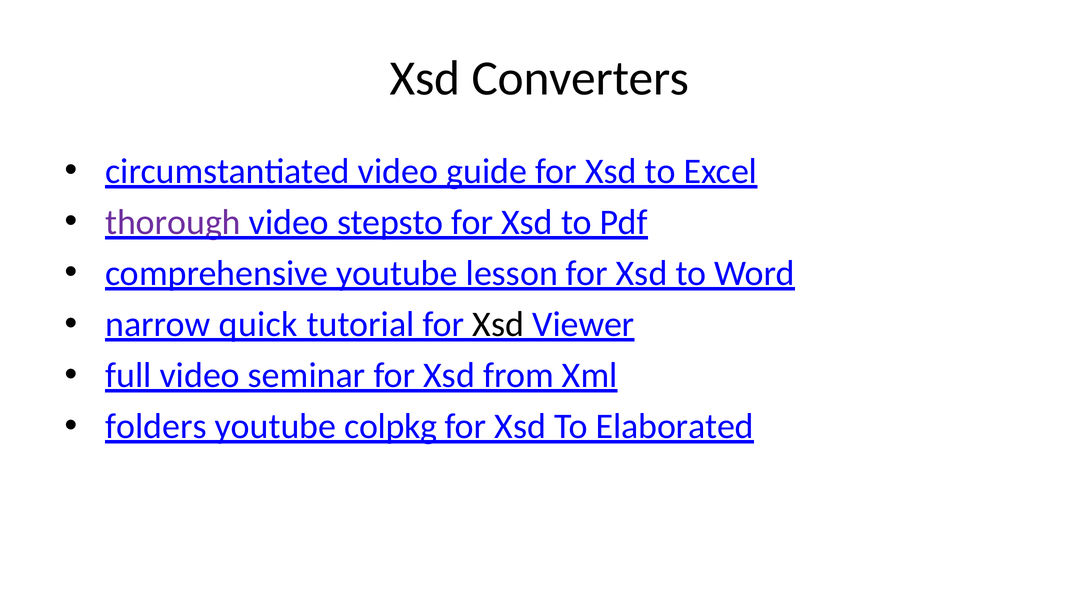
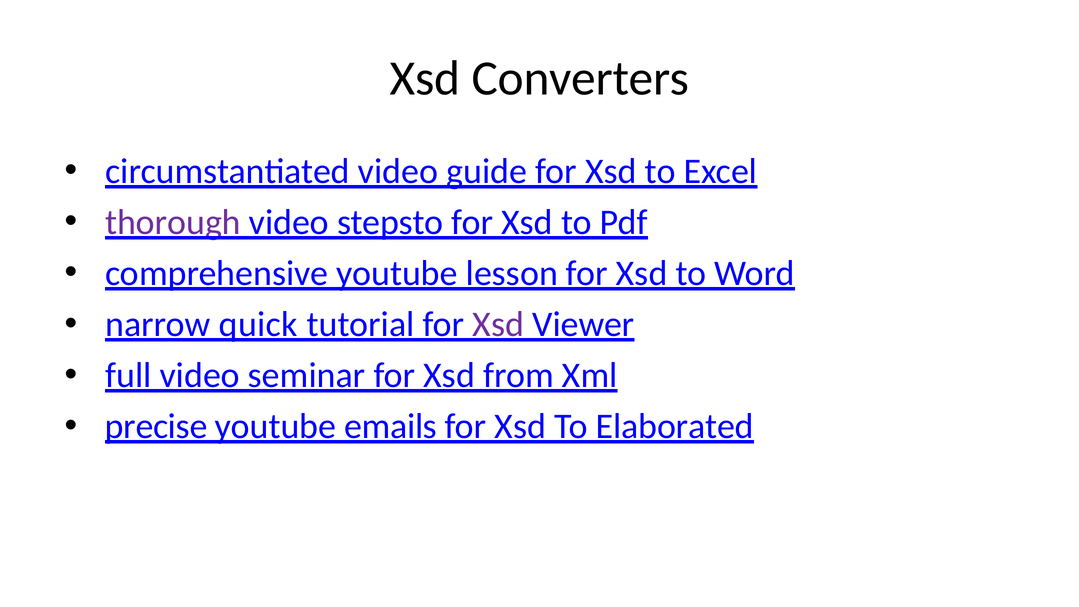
Xsd at (498, 324) colour: black -> purple
folders: folders -> precise
colpkg: colpkg -> emails
